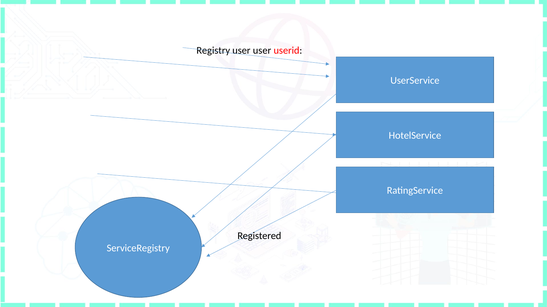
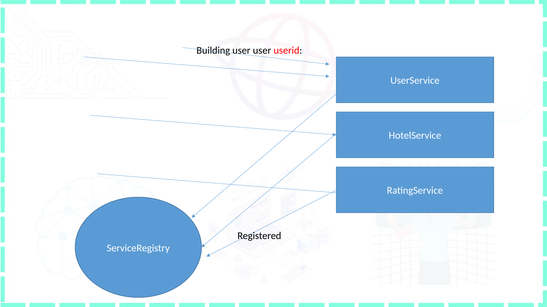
Registry: Registry -> Building
